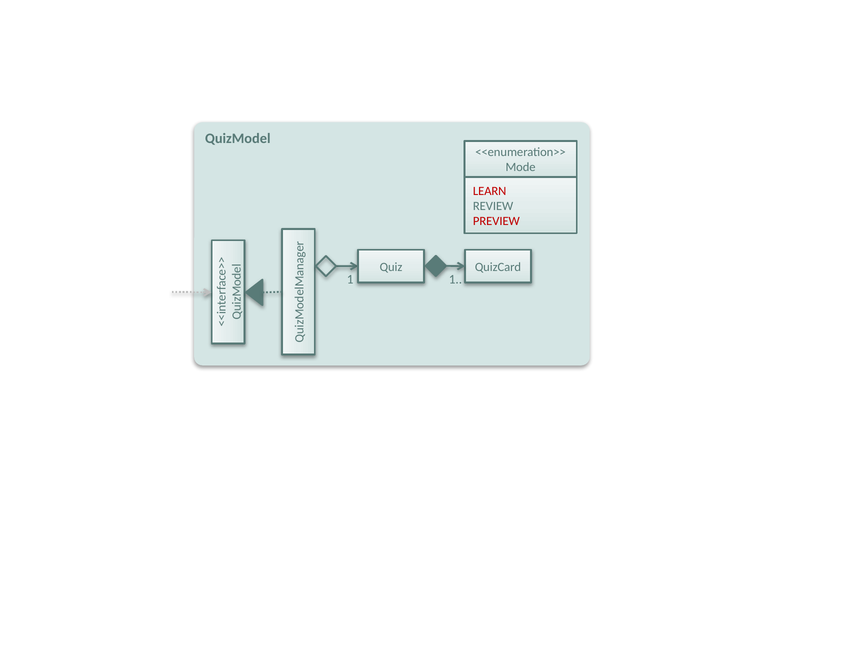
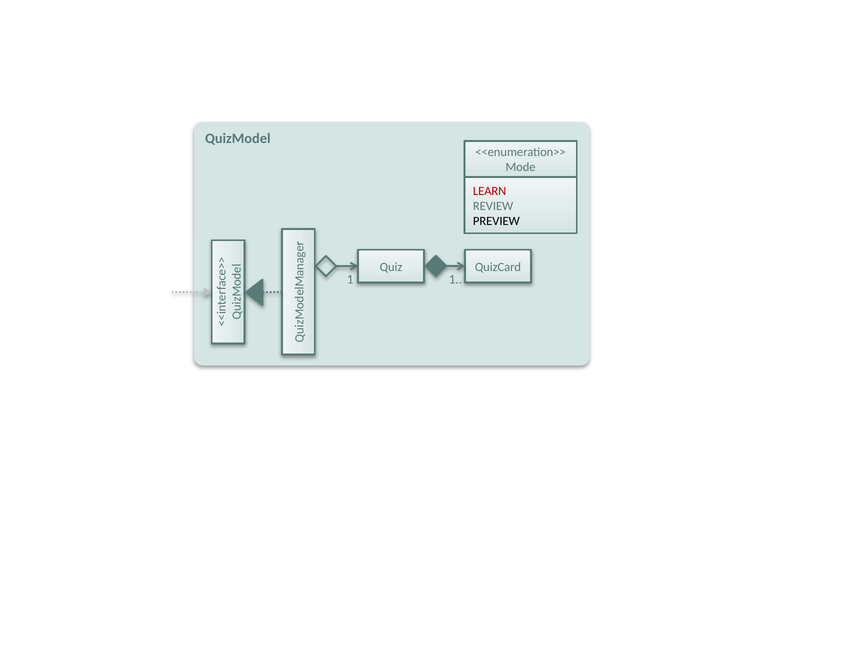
PREVIEW colour: red -> black
